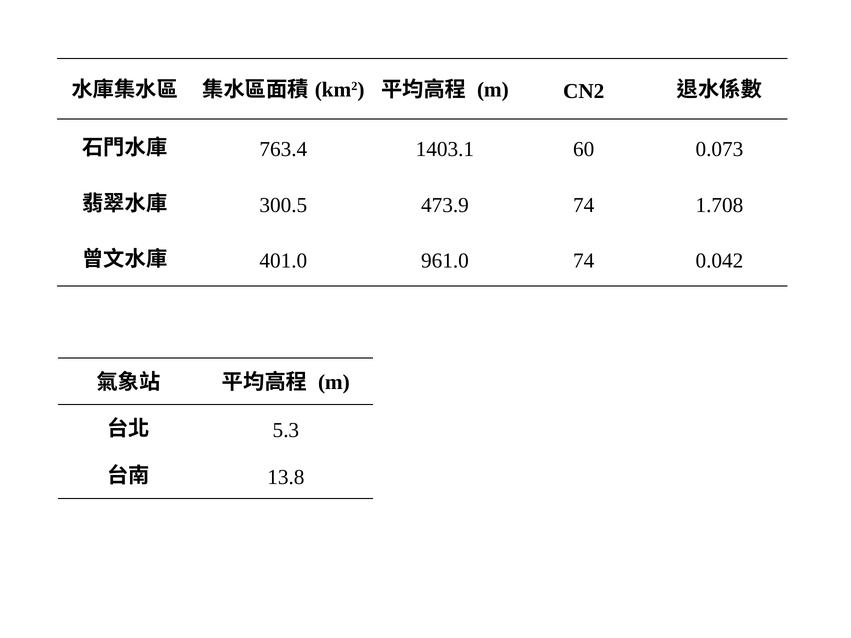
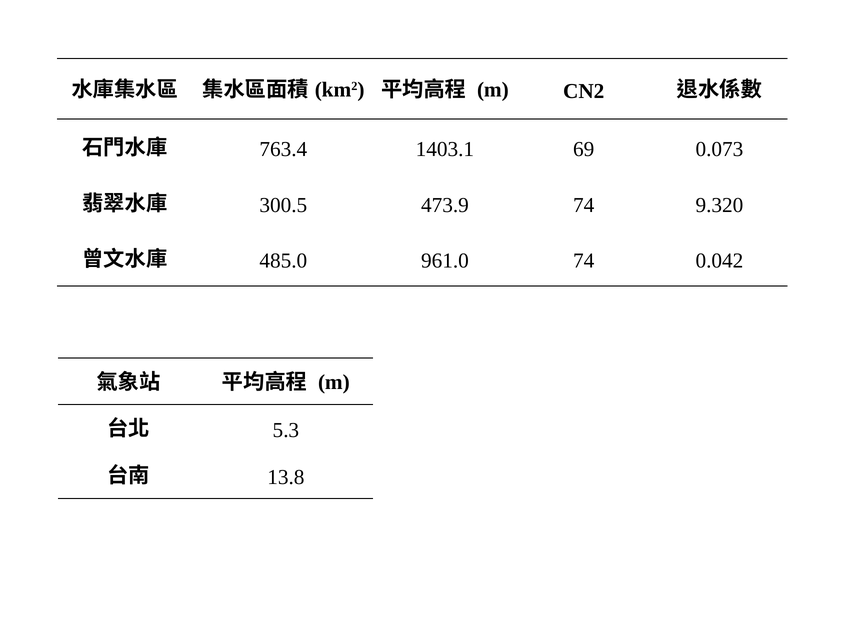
60: 60 -> 69
1.708: 1.708 -> 9.320
401.0: 401.0 -> 485.0
